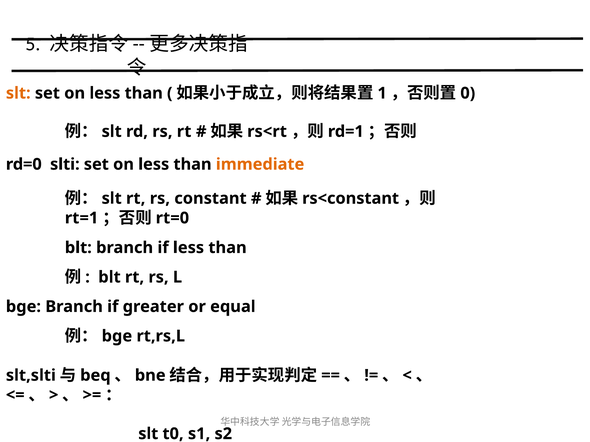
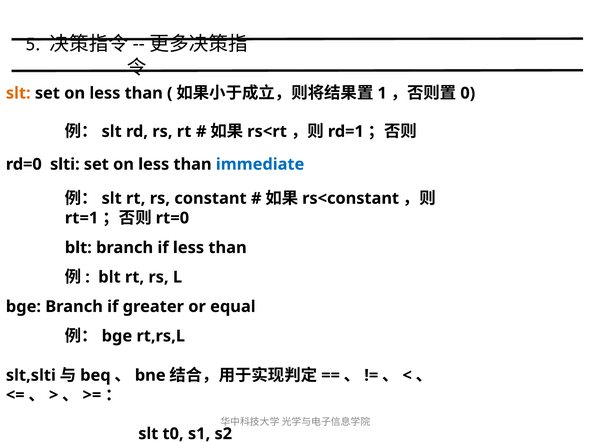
immediate colour: orange -> blue
